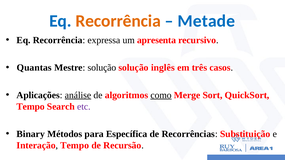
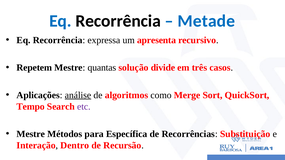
Recorrência at (118, 21) colour: orange -> black
Quantas: Quantas -> Repetem
Mestre solução: solução -> quantas
inglês: inglês -> divide
como underline: present -> none
Binary at (31, 134): Binary -> Mestre
Interação Tempo: Tempo -> Dentro
